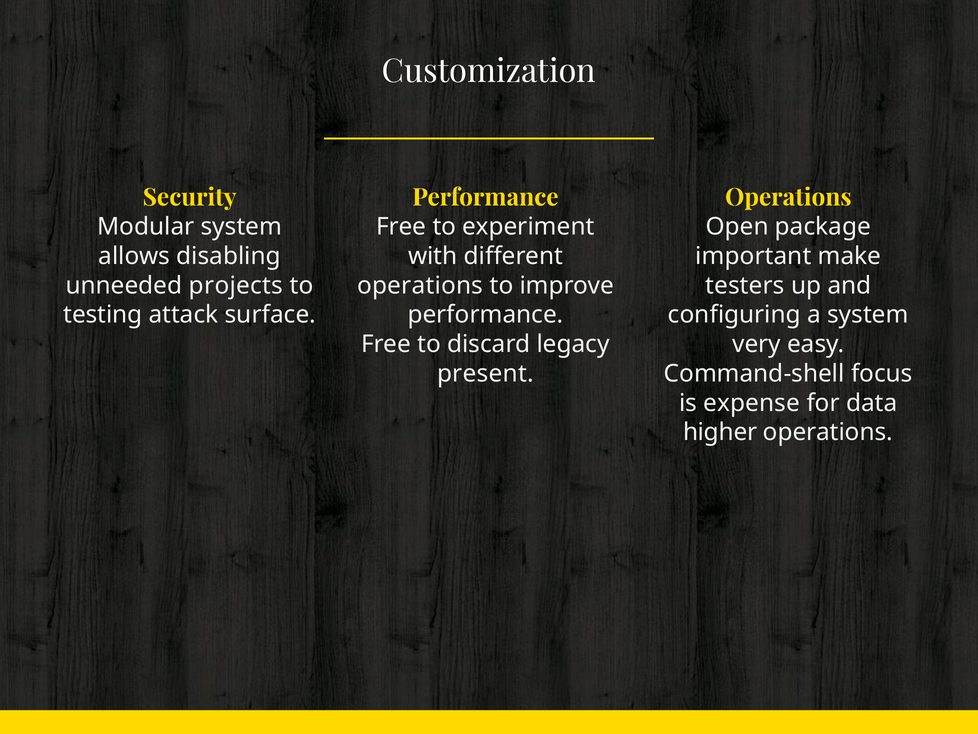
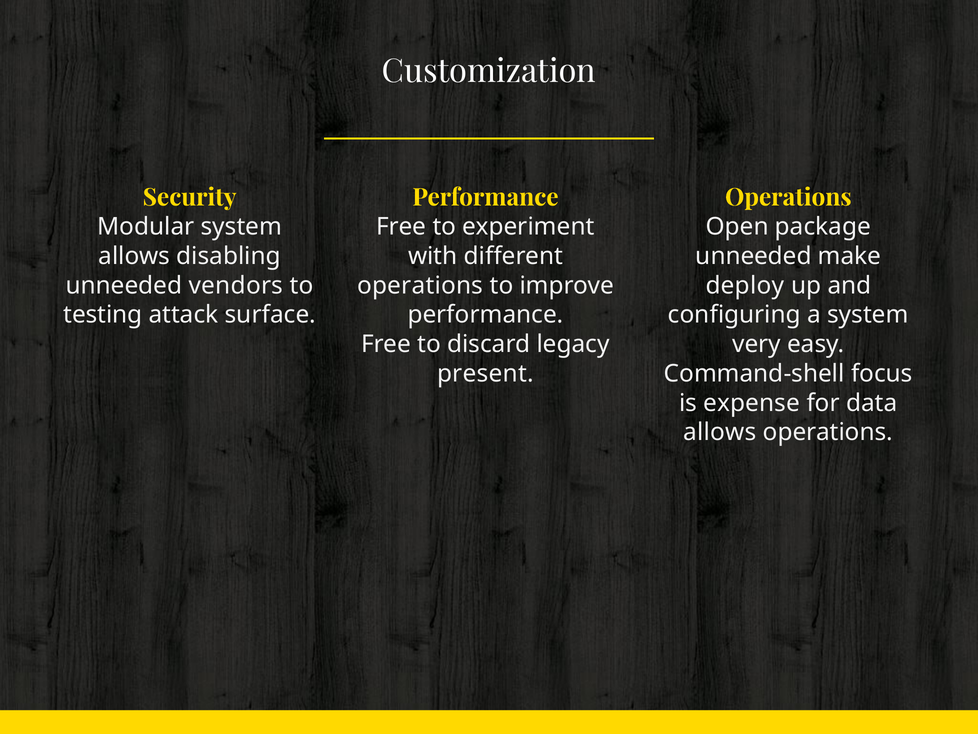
important at (753, 256): important -> unneeded
projects: projects -> vendors
testers: testers -> deploy
higher at (720, 432): higher -> allows
